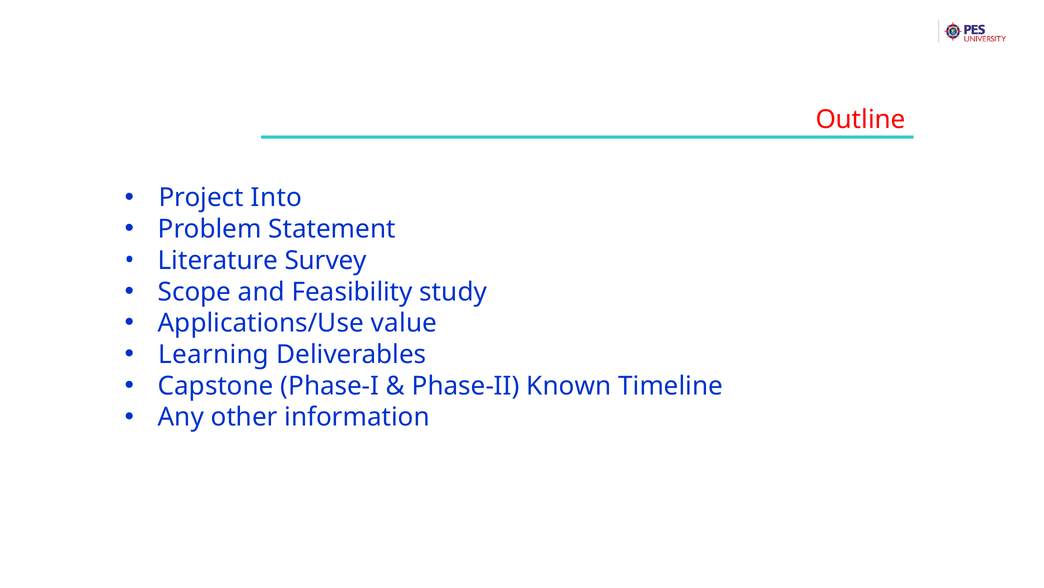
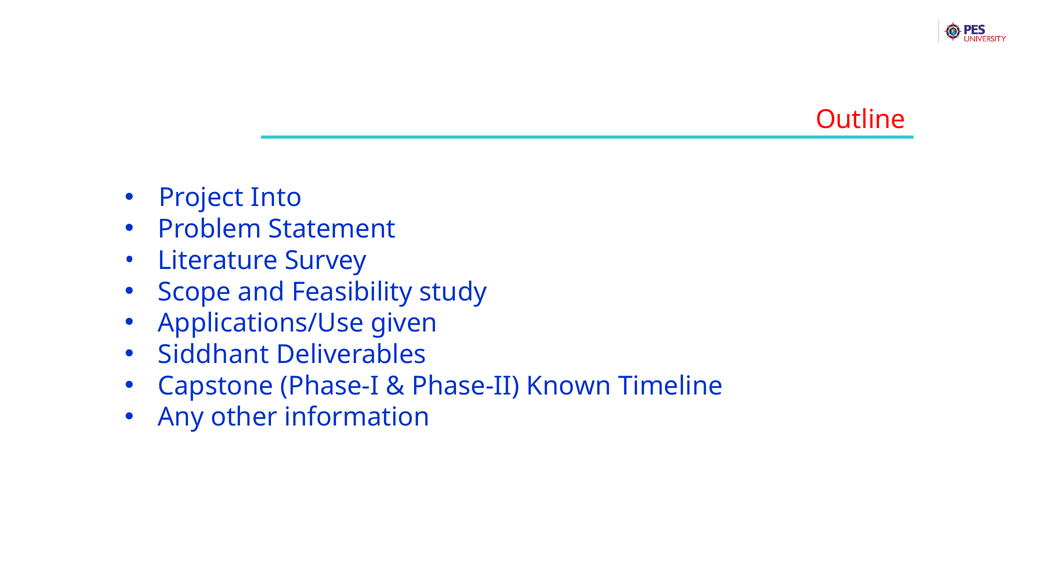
value: value -> given
Learning: Learning -> Siddhant
